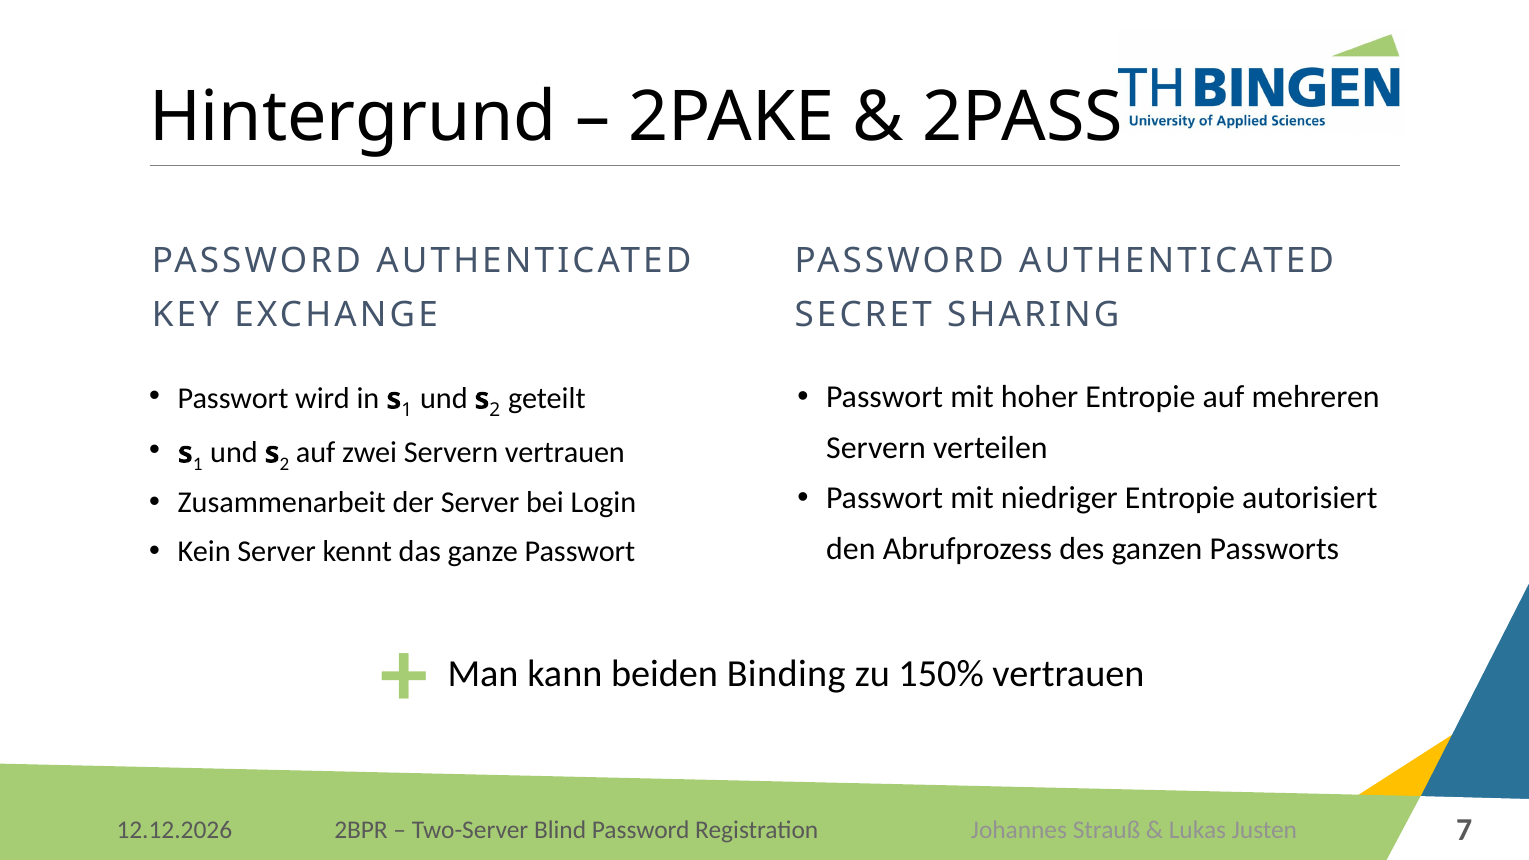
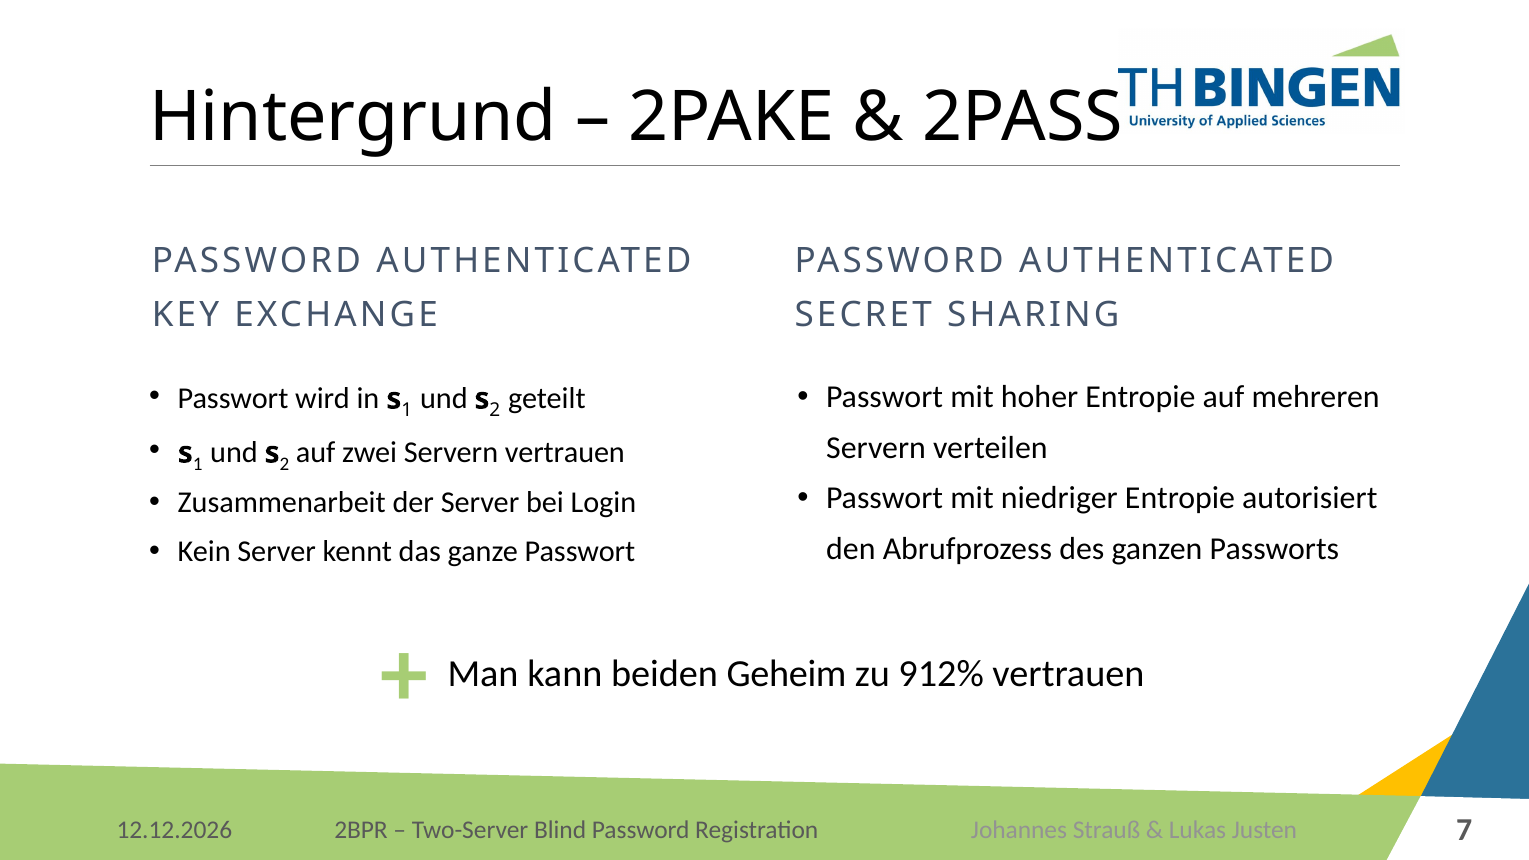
Binding: Binding -> Geheim
150%: 150% -> 912%
